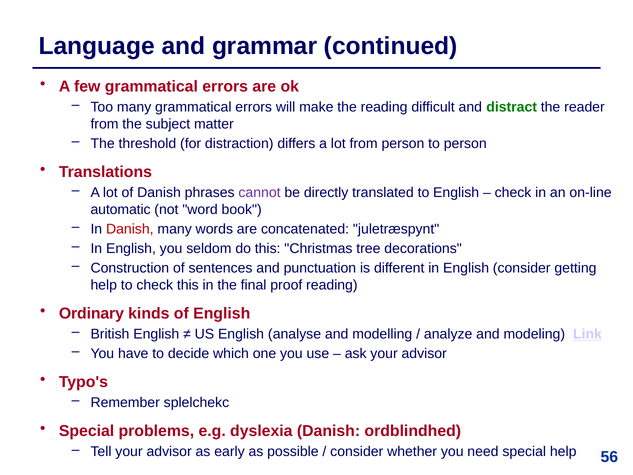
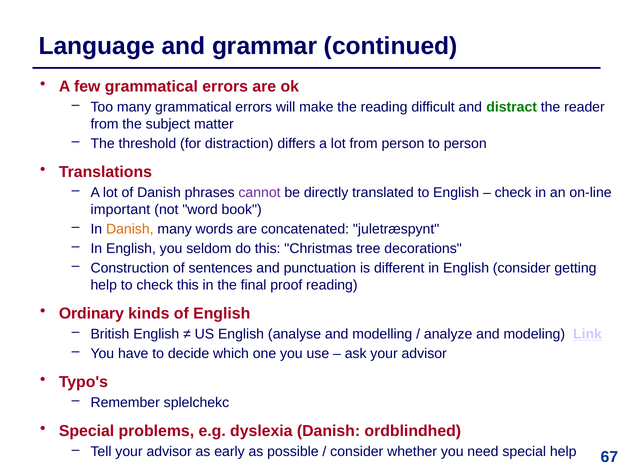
automatic: automatic -> important
Danish at (130, 229) colour: red -> orange
56: 56 -> 67
